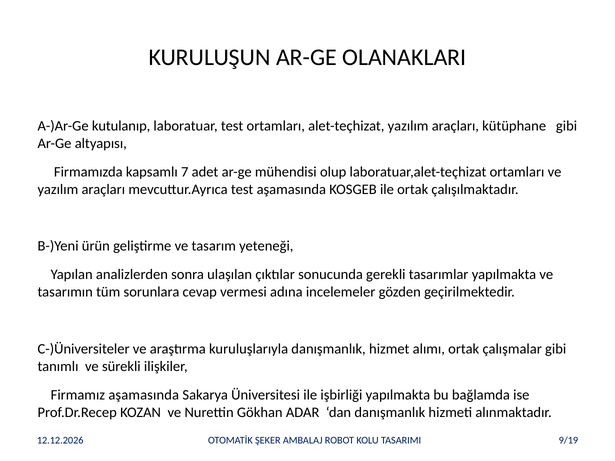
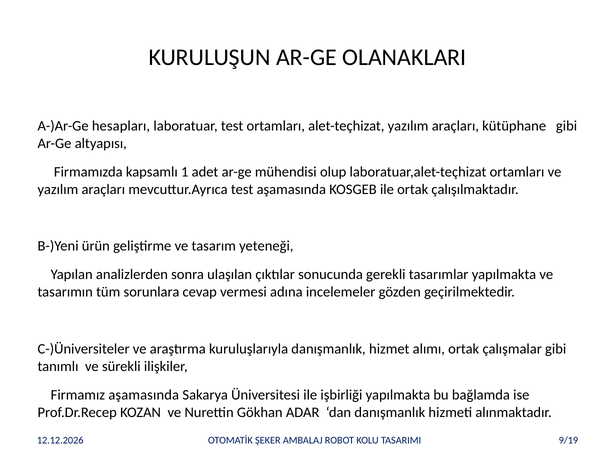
kutulanıp: kutulanıp -> hesapları
7: 7 -> 1
